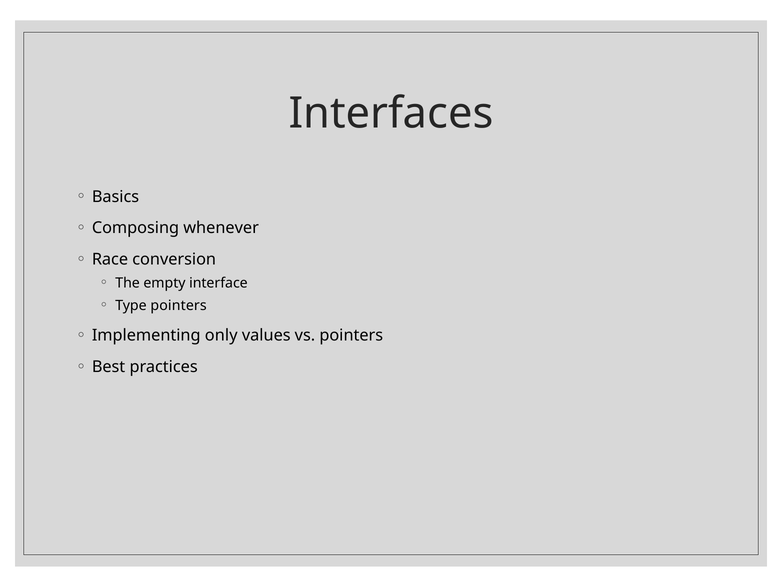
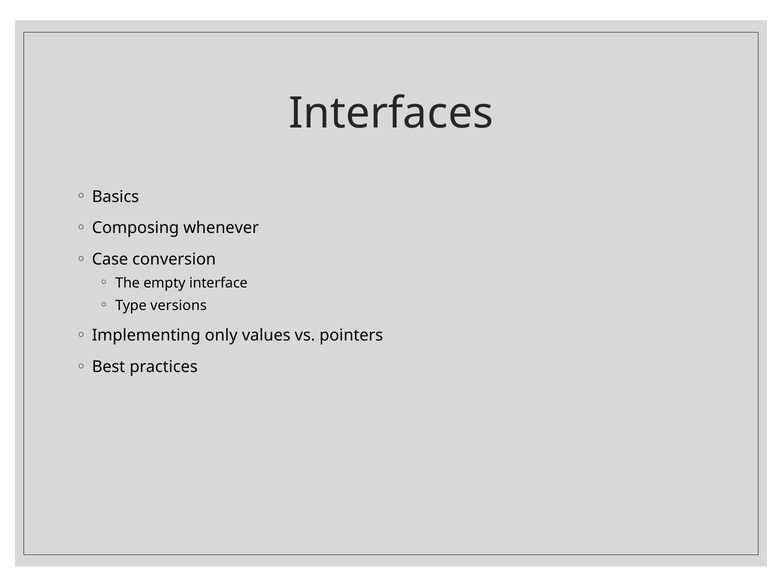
Race: Race -> Case
Type pointers: pointers -> versions
